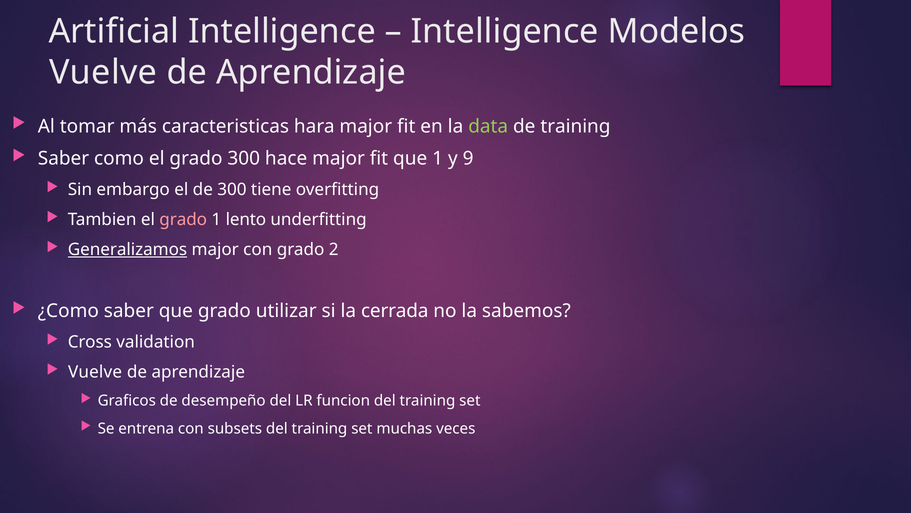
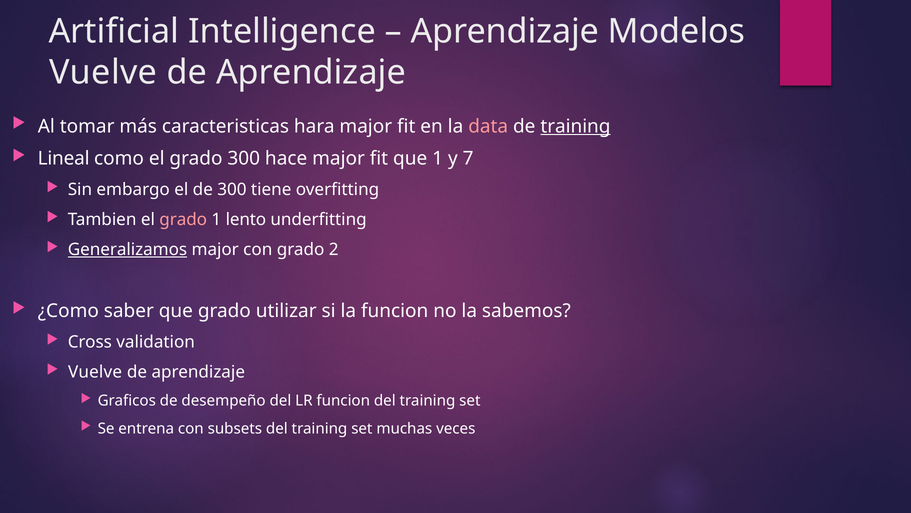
Intelligence at (505, 32): Intelligence -> Aprendizaje
data colour: light green -> pink
training at (575, 126) underline: none -> present
Saber at (63, 158): Saber -> Lineal
9: 9 -> 7
la cerrada: cerrada -> funcion
